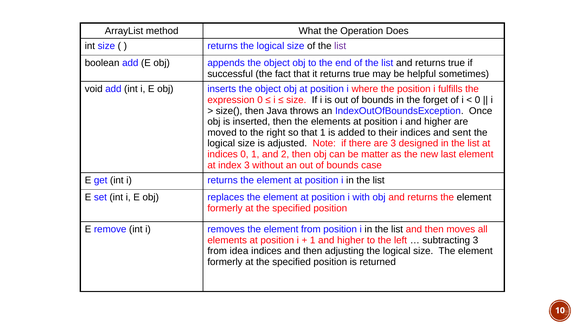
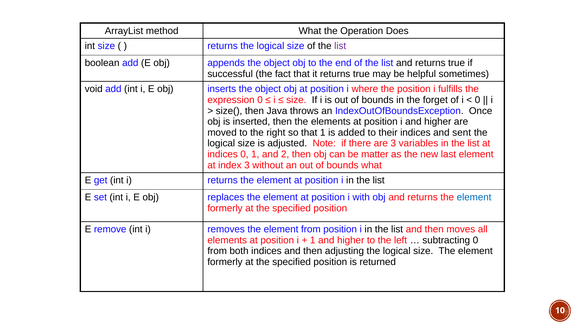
designed: designed -> variables
bounds case: case -> what
element at (474, 197) colour: black -> blue
subtracting 3: 3 -> 0
idea: idea -> both
